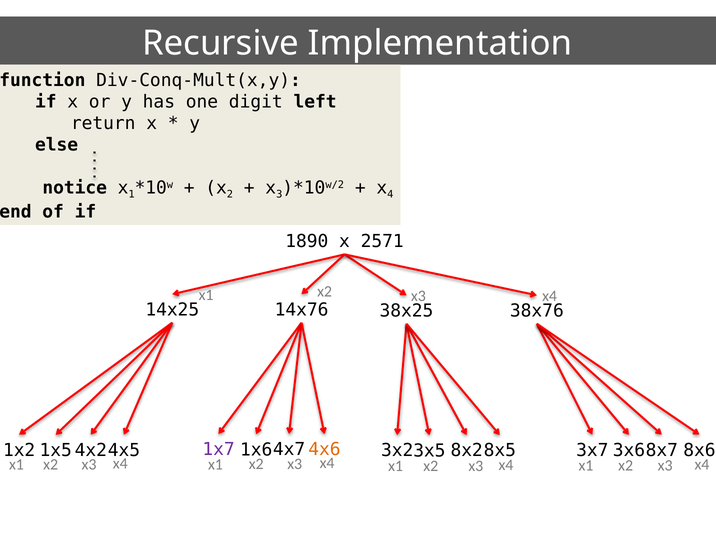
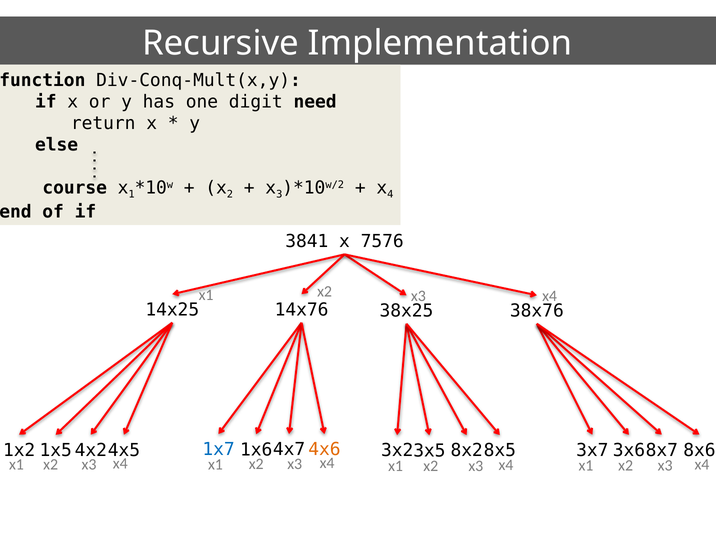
left: left -> need
notice: notice -> course
1890: 1890 -> 3841
2571: 2571 -> 7576
1x7 colour: purple -> blue
